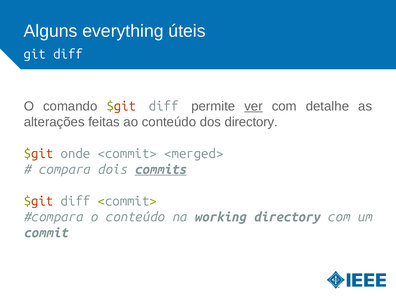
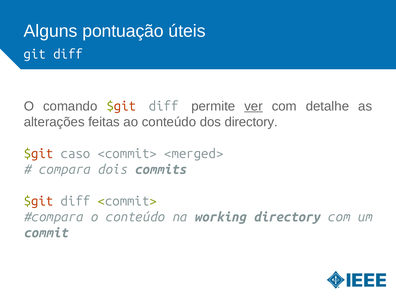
everything: everything -> pontuação
onde: onde -> caso
commits underline: present -> none
